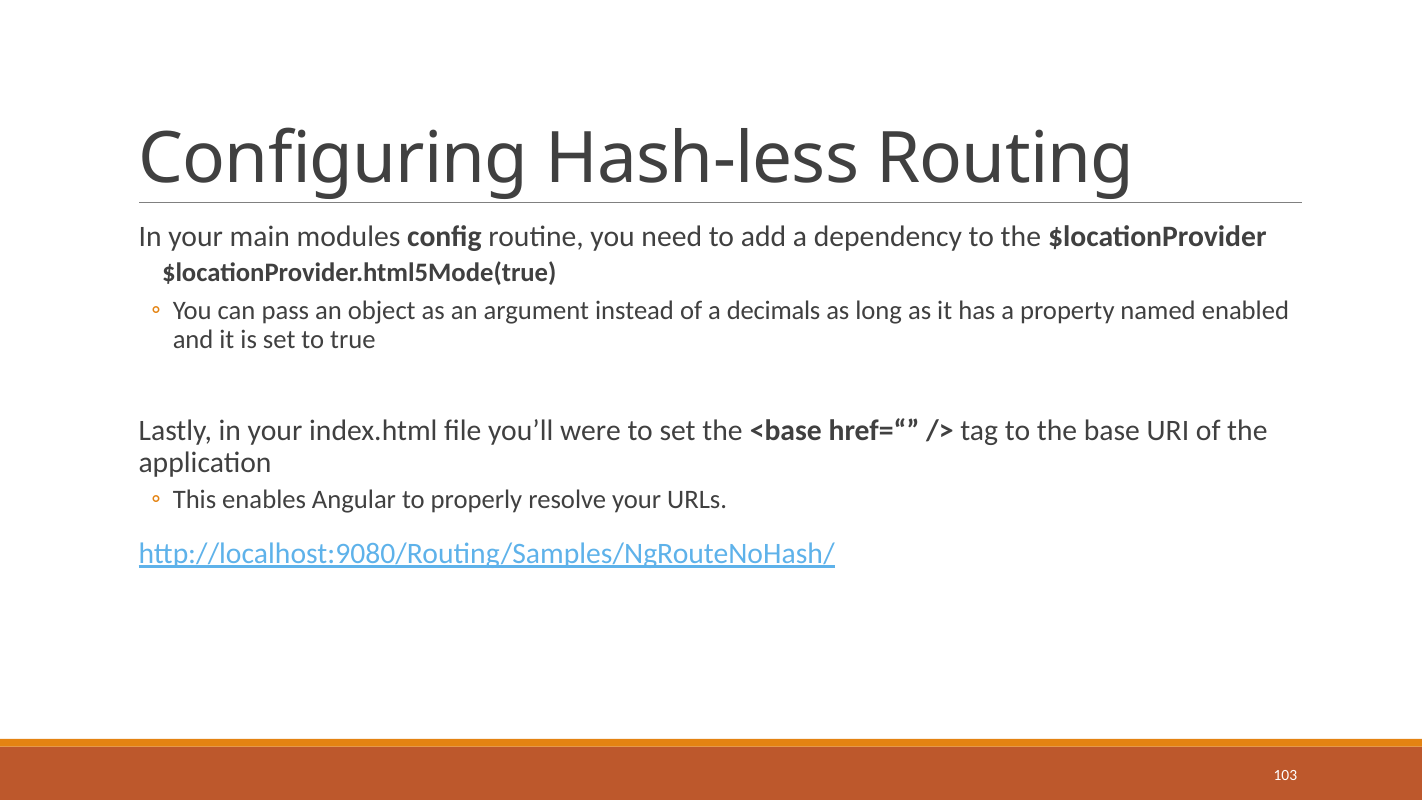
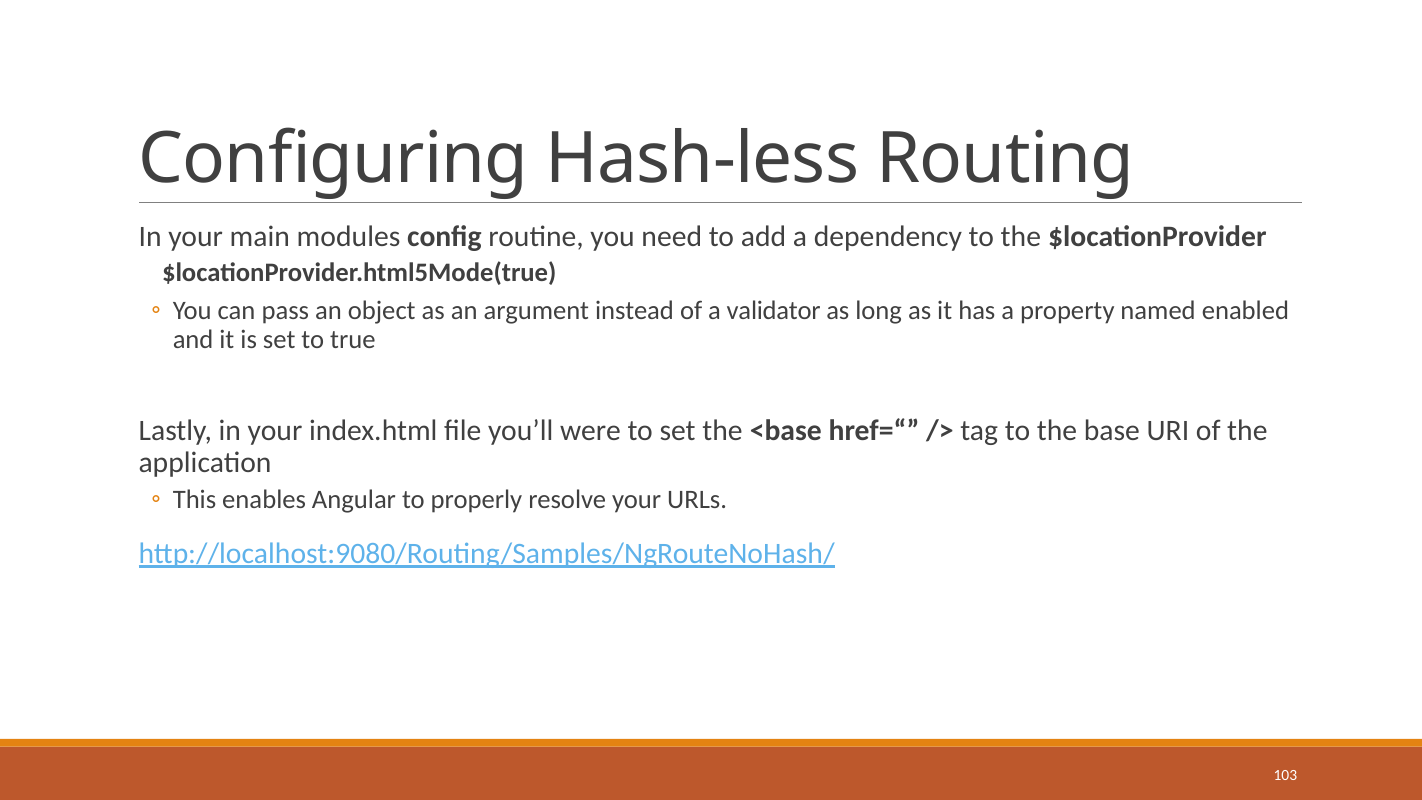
decimals: decimals -> validator
